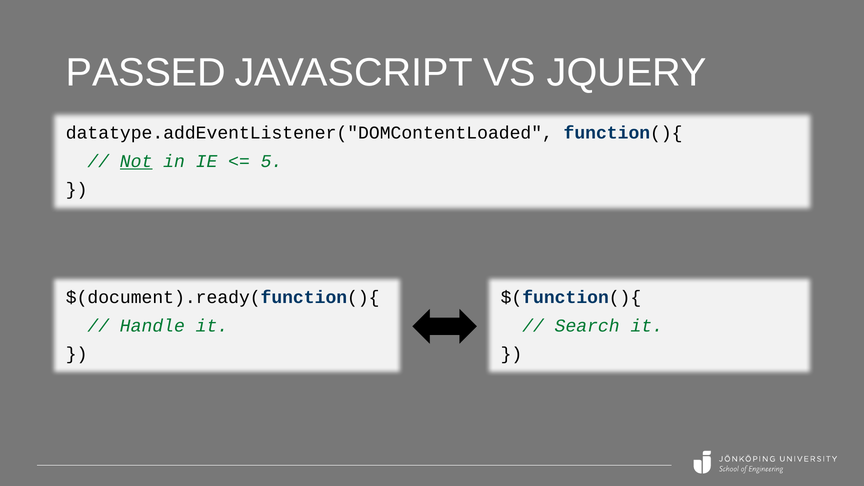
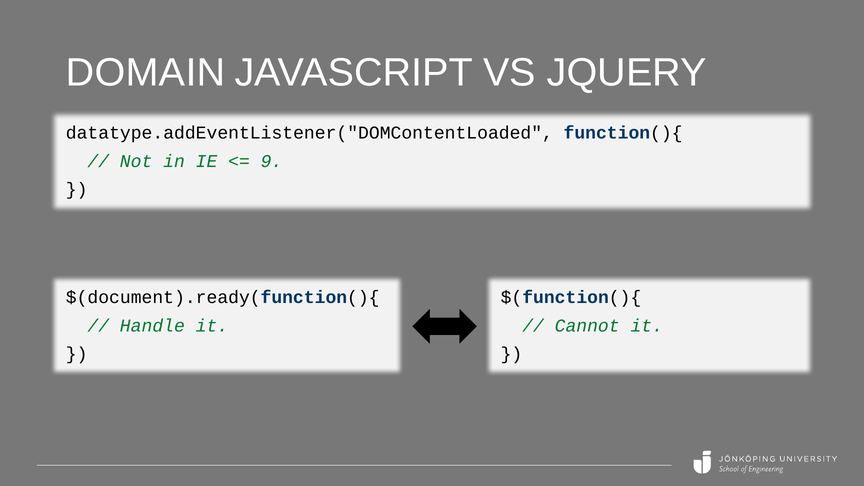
PASSED: PASSED -> DOMAIN
Not underline: present -> none
5: 5 -> 9
Search: Search -> Cannot
